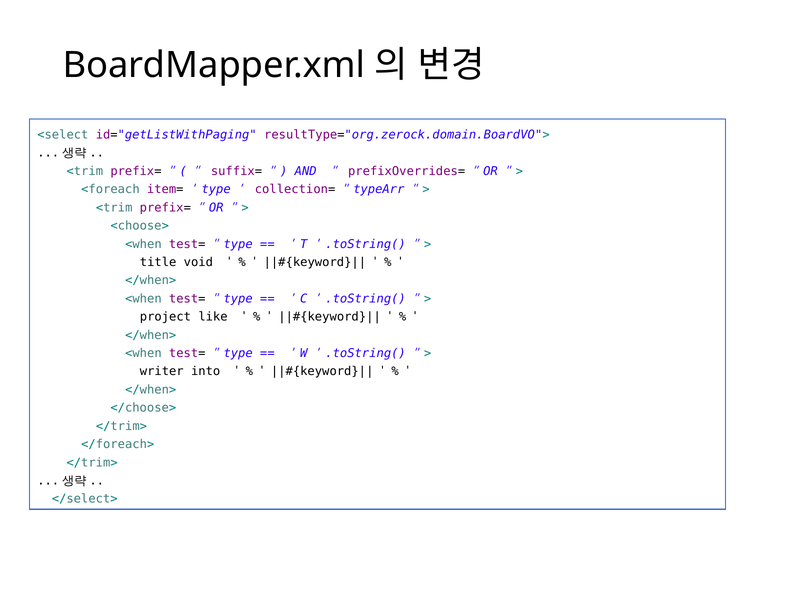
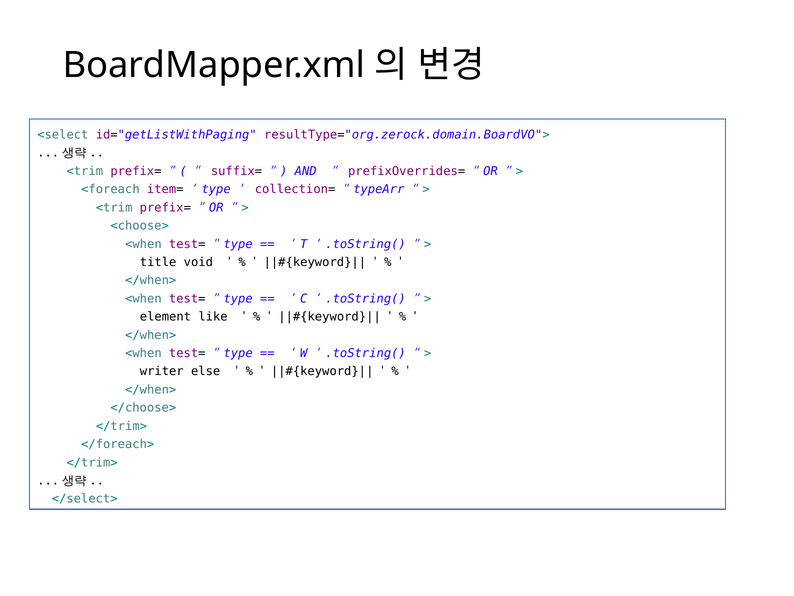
project: project -> element
into: into -> else
